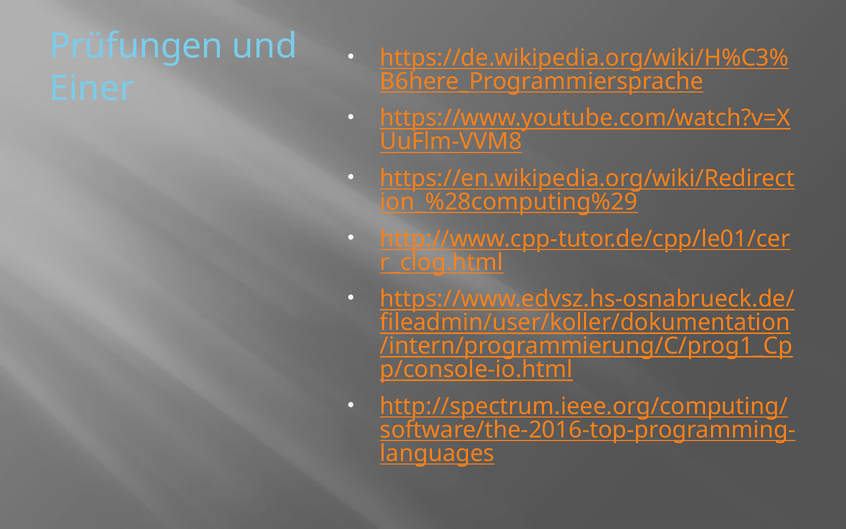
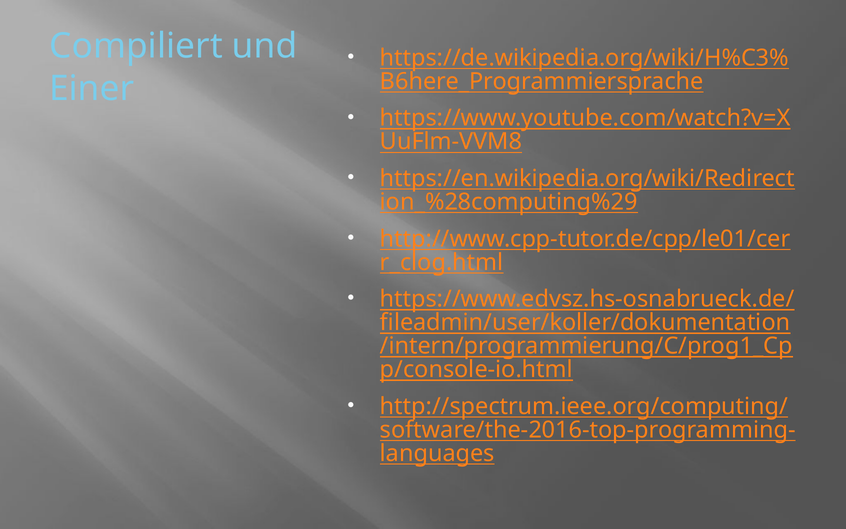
Prüfungen: Prüfungen -> Compiliert
